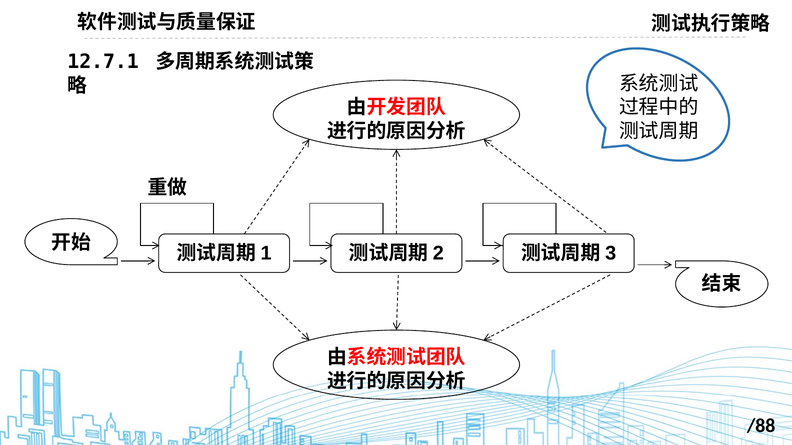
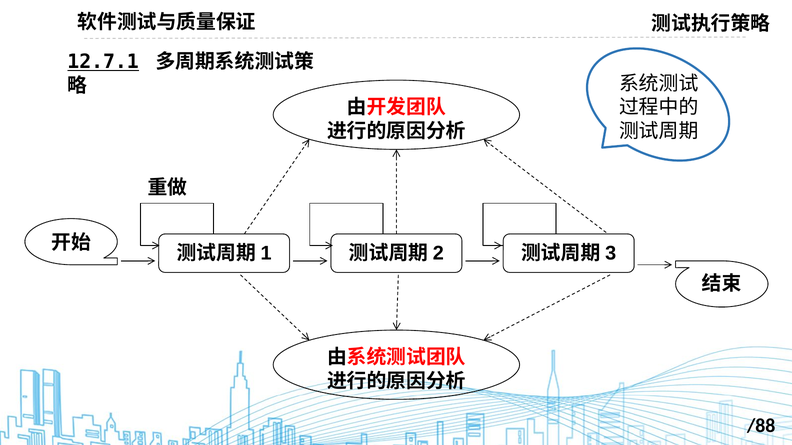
12.7.1 underline: none -> present
